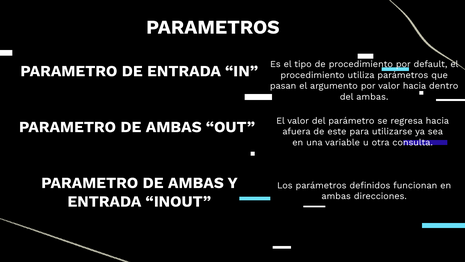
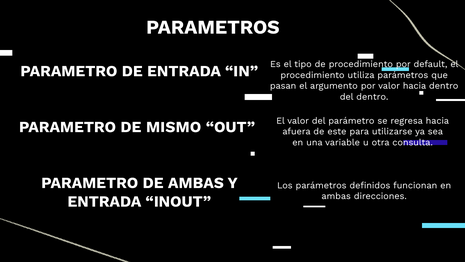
del ambas: ambas -> dentro
AMBAS at (174, 127): AMBAS -> MISMO
